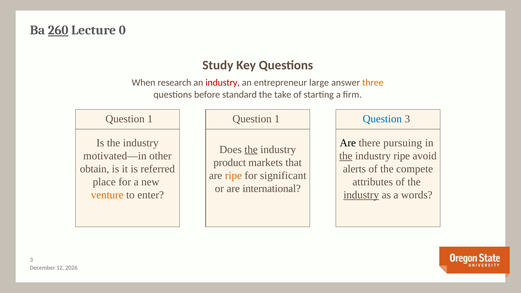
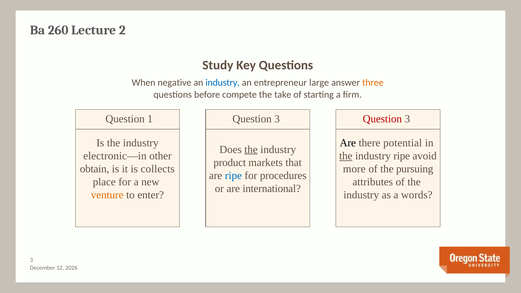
260 underline: present -> none
0: 0 -> 2
research: research -> negative
industry at (223, 83) colour: red -> blue
standard: standard -> compete
1 at (277, 119): 1 -> 3
Question at (382, 119) colour: blue -> red
pursuing: pursuing -> potential
motivated—in: motivated—in -> electronic—in
referred: referred -> collects
alerts: alerts -> more
compete: compete -> pursuing
ripe at (233, 176) colour: orange -> blue
significant: significant -> procedures
industry at (361, 195) underline: present -> none
